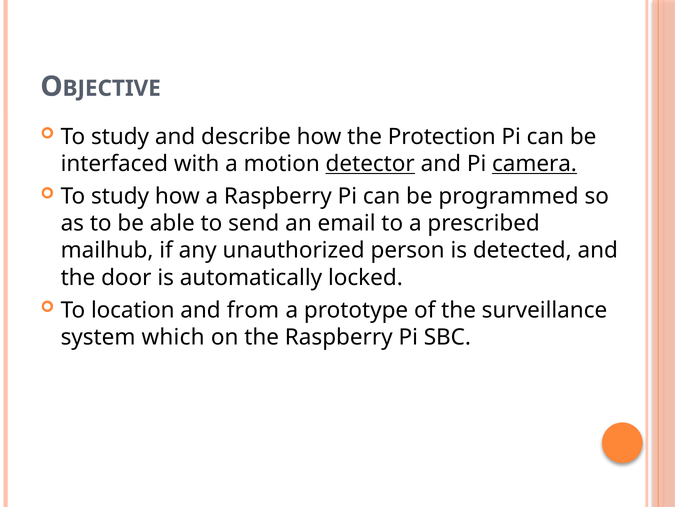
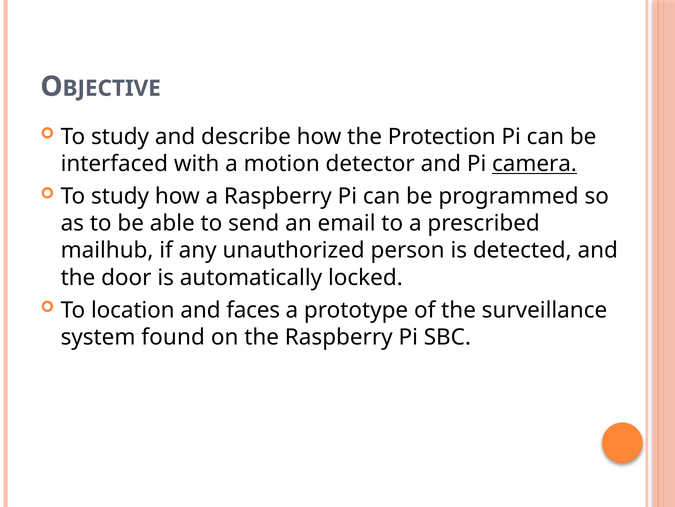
detector underline: present -> none
from: from -> faces
which: which -> found
